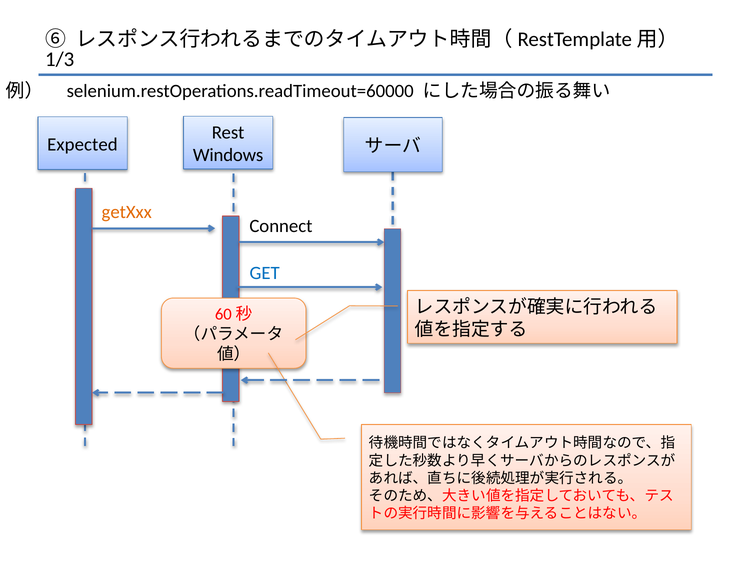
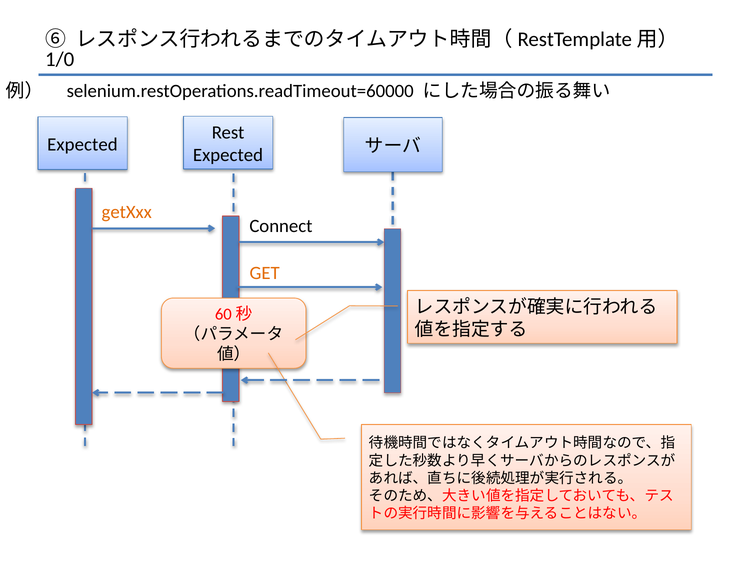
1/3: 1/3 -> 1/0
Windows at (228, 155): Windows -> Expected
GET colour: blue -> orange
